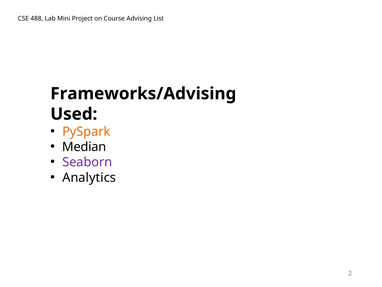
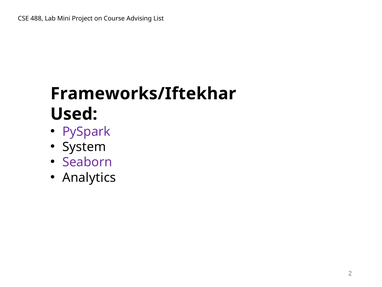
Frameworks/Advising: Frameworks/Advising -> Frameworks/Iftekhar
PySpark colour: orange -> purple
Median: Median -> System
